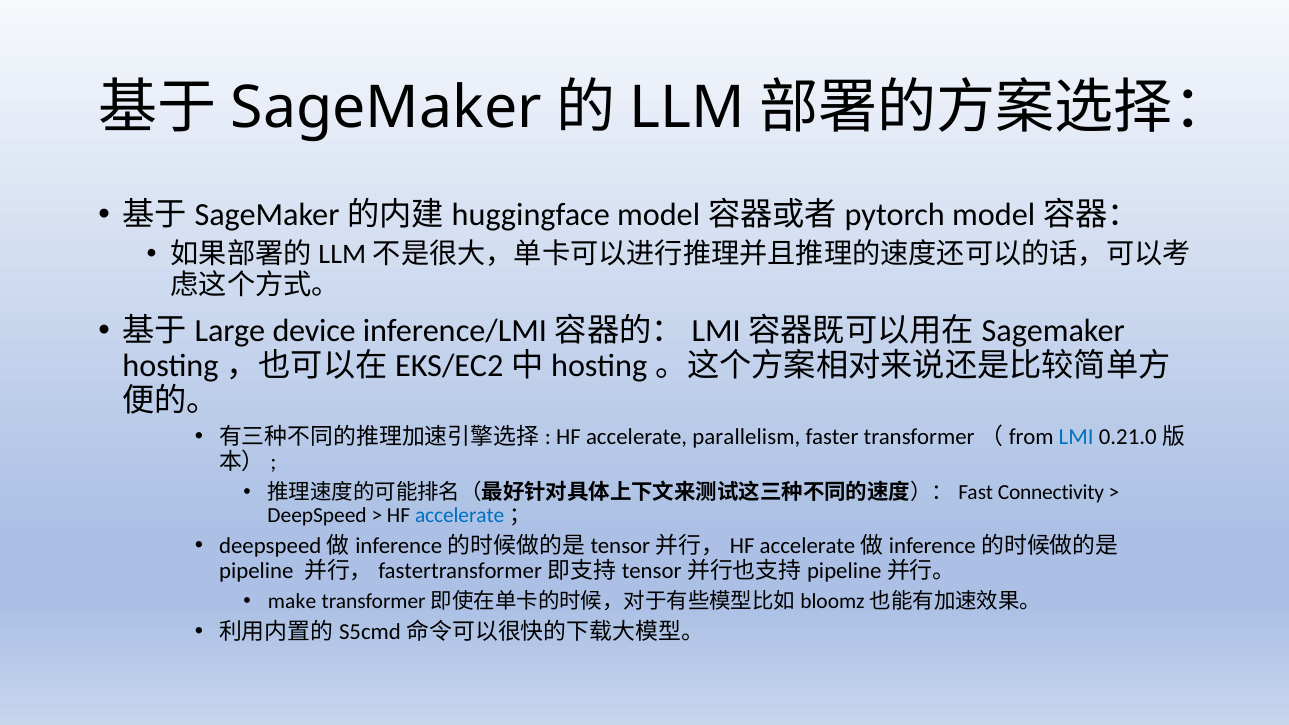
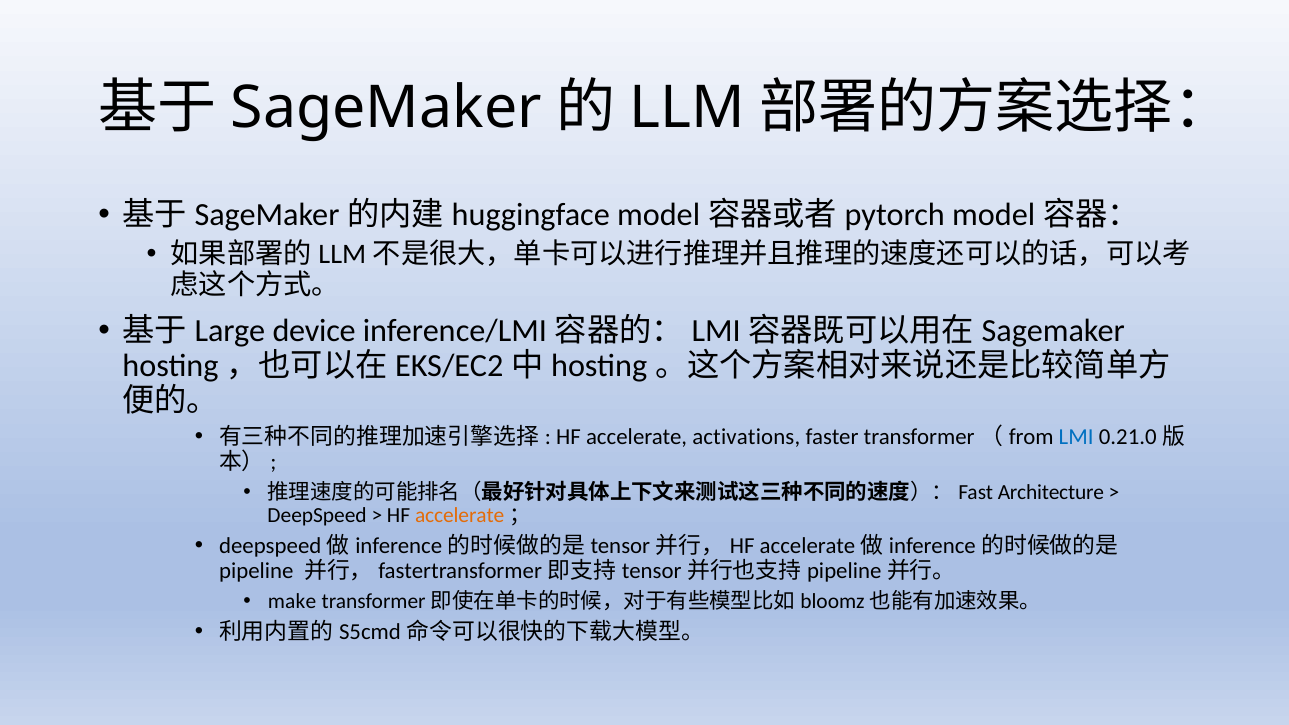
parallelism: parallelism -> activations
Connectivity: Connectivity -> Architecture
accelerate at (460, 515) colour: blue -> orange
